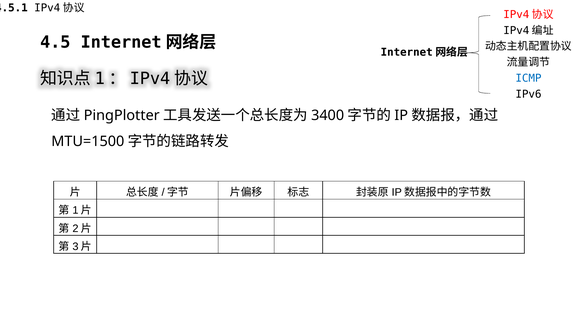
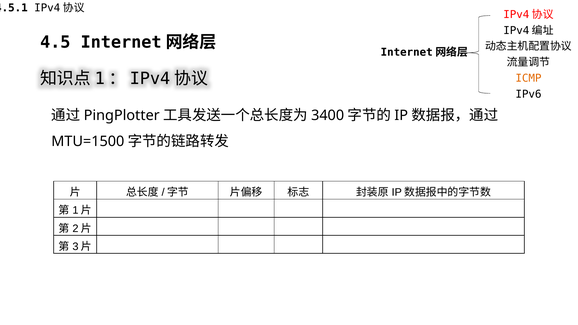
ICMP colour: blue -> orange
